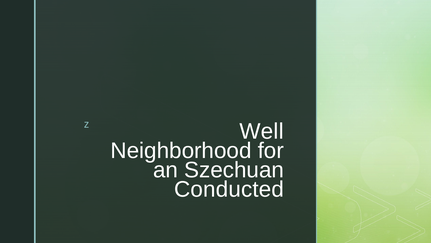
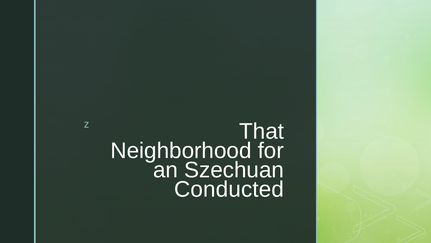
Well: Well -> That
